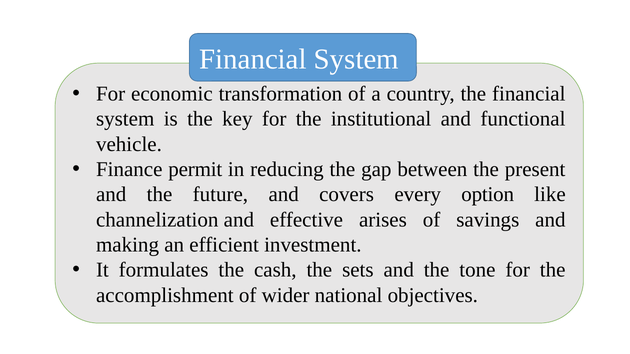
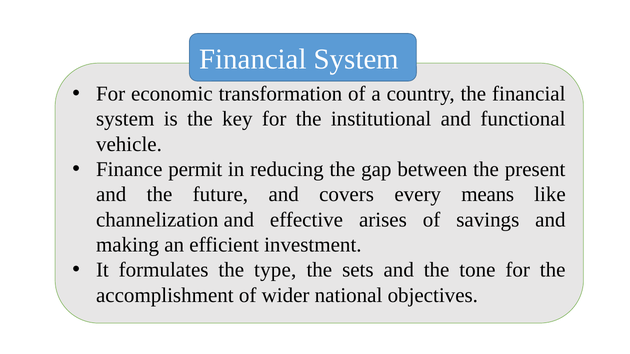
option: option -> means
cash: cash -> type
